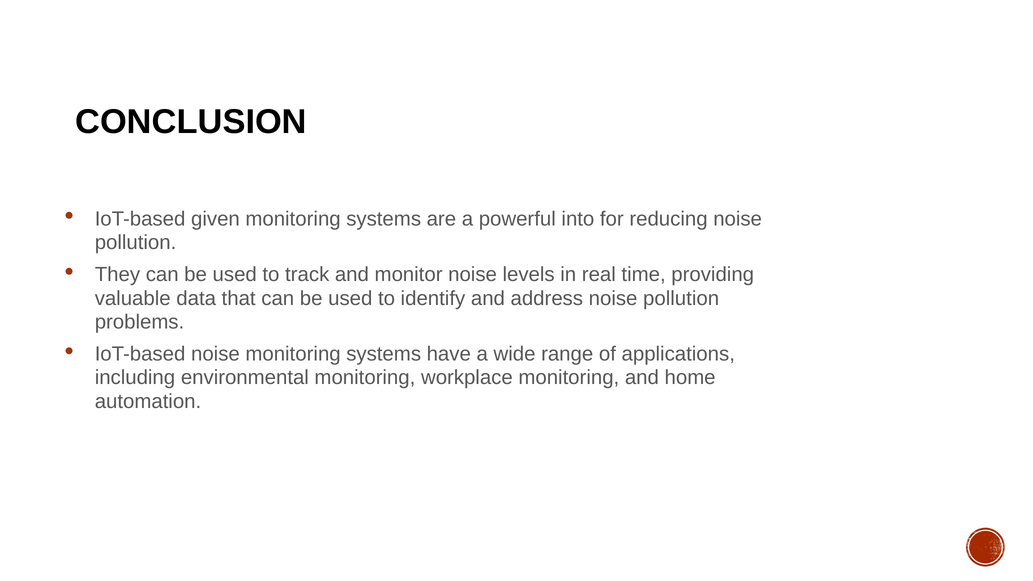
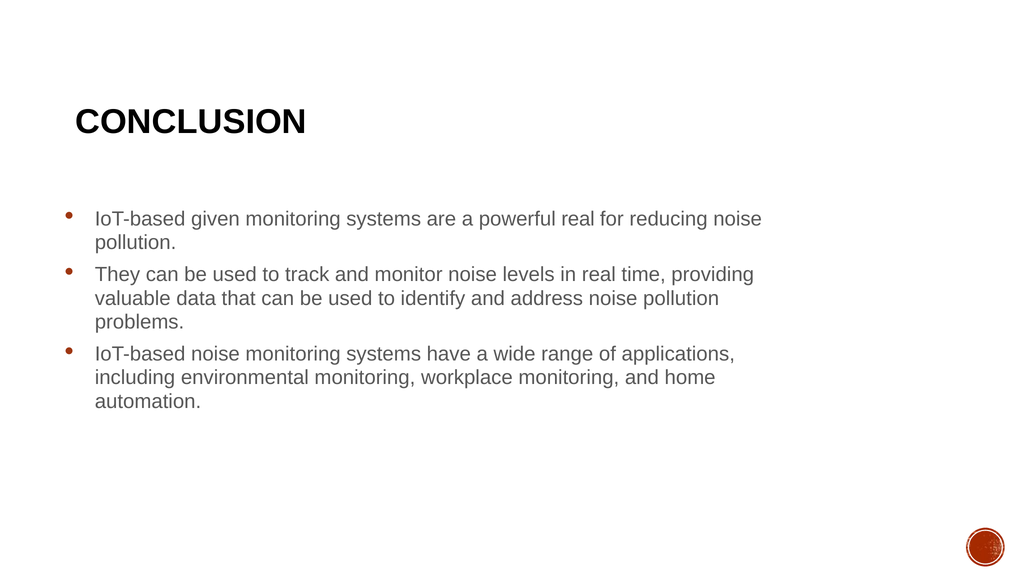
powerful into: into -> real
